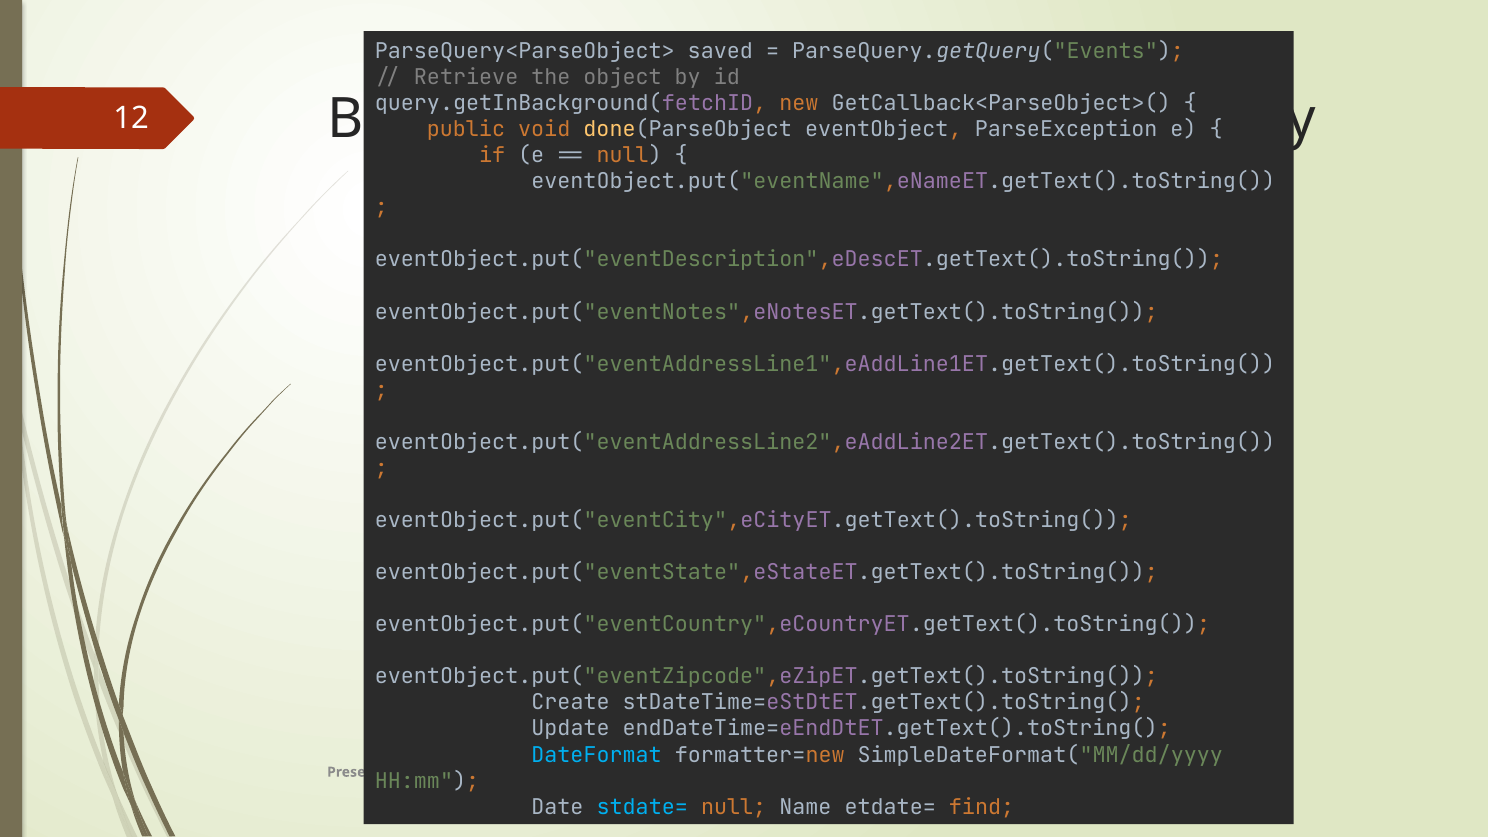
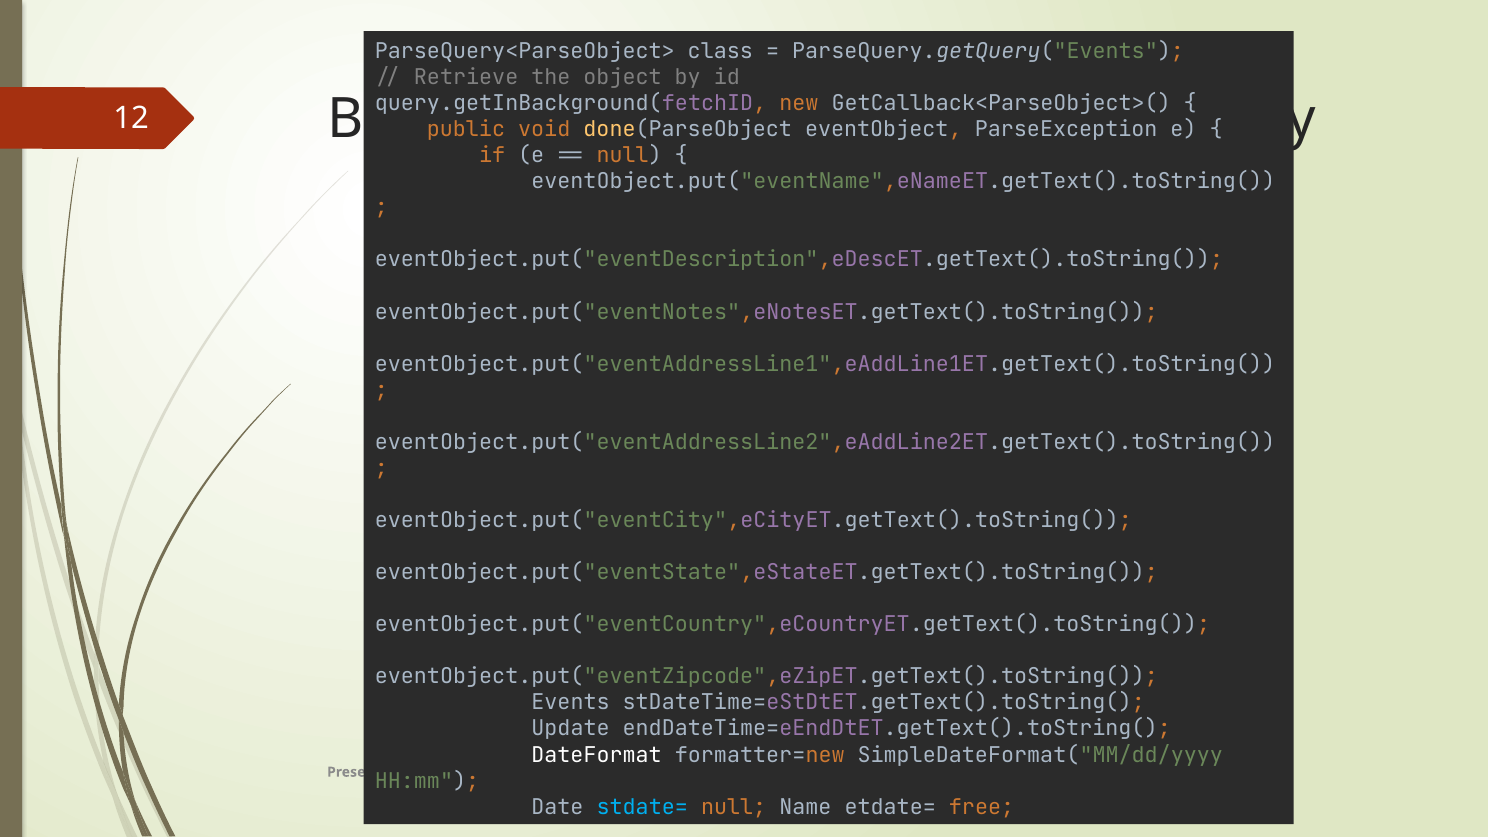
saved: saved -> class
Create: Create -> Events
DateFormat colour: light blue -> white
find: find -> free
